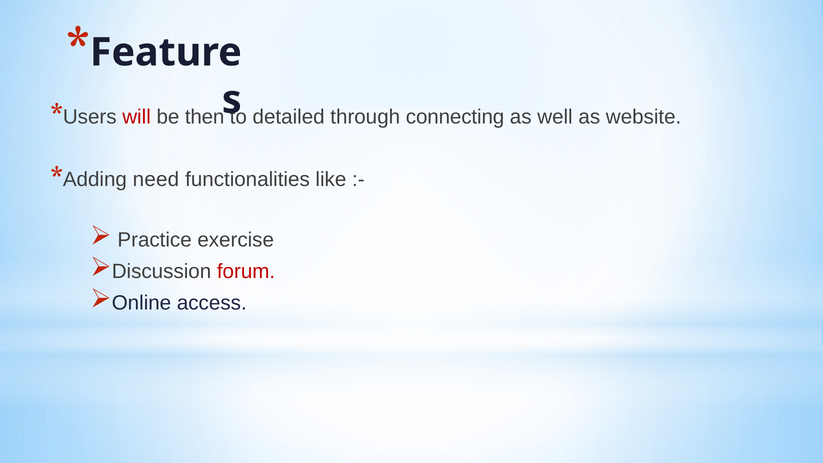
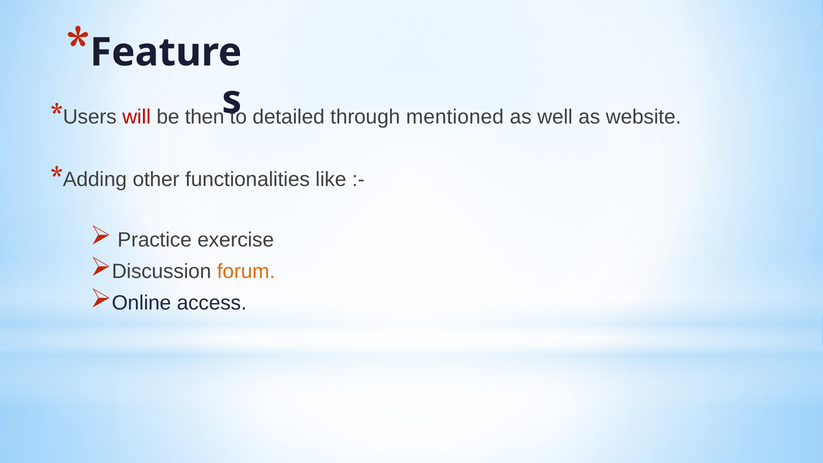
connecting: connecting -> mentioned
need: need -> other
forum colour: red -> orange
